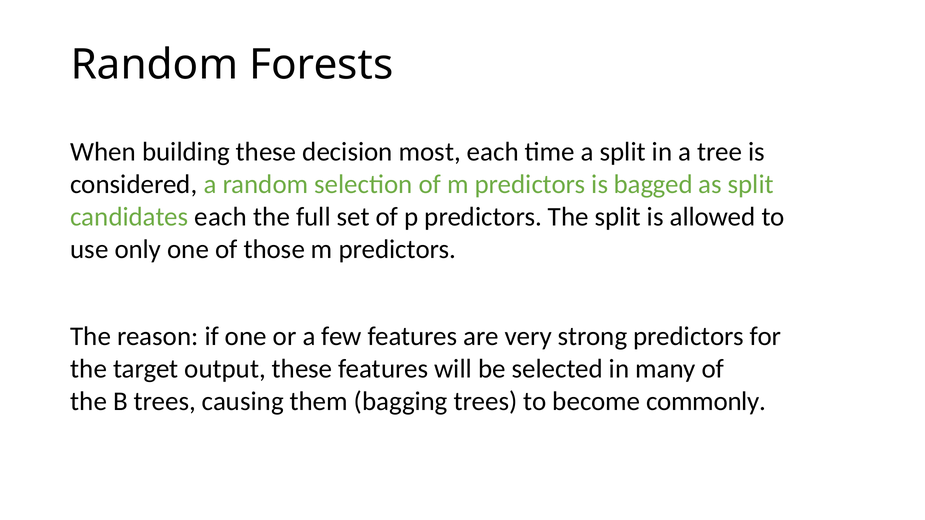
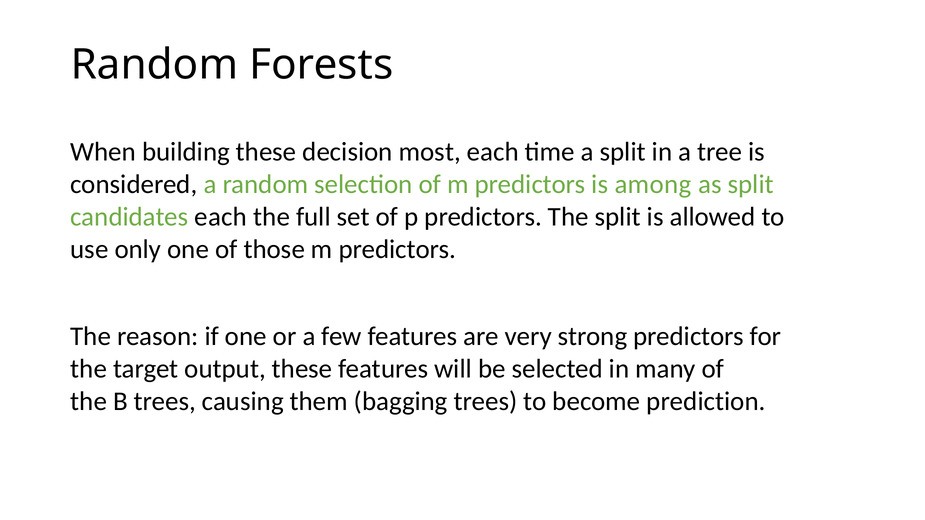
bagged: bagged -> among
commonly: commonly -> prediction
